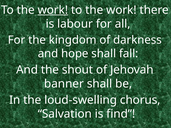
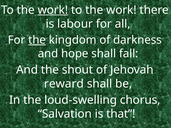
the at (37, 40) underline: none -> present
banner: banner -> reward
find: find -> that
